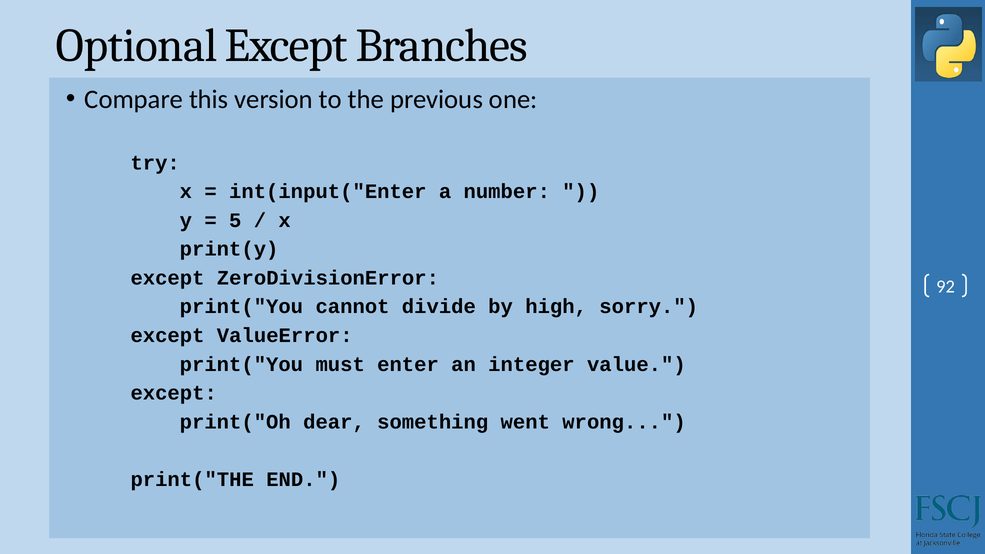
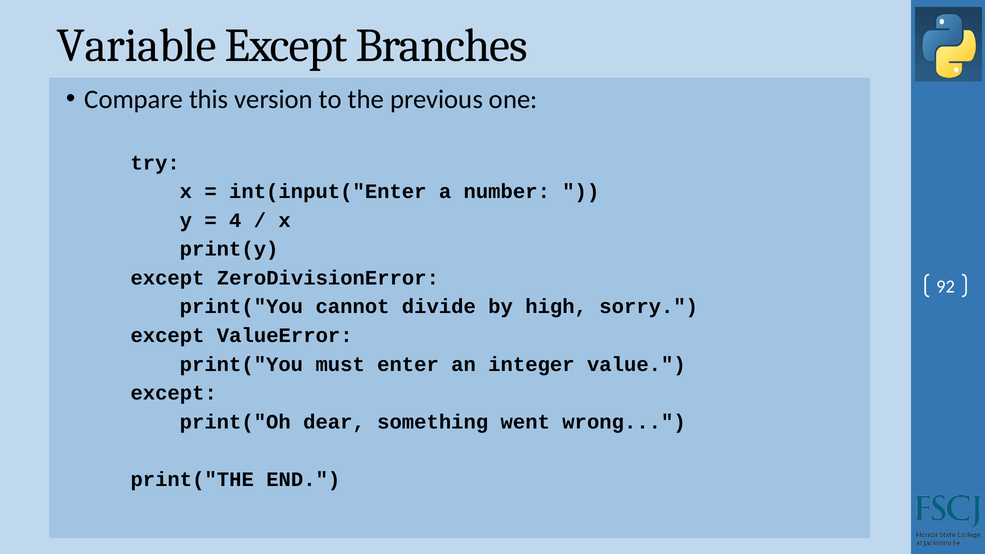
Optional: Optional -> Variable
5: 5 -> 4
